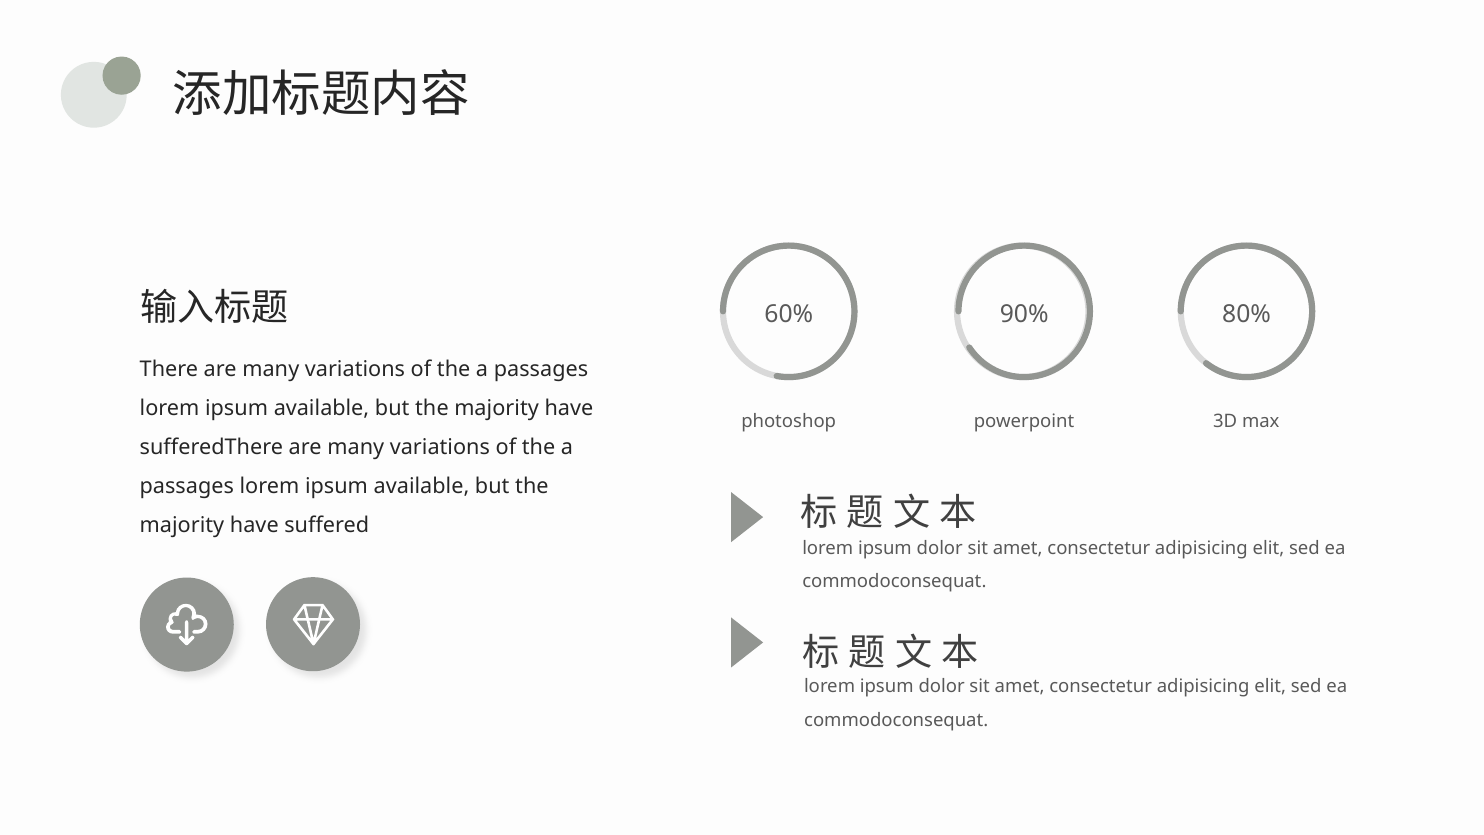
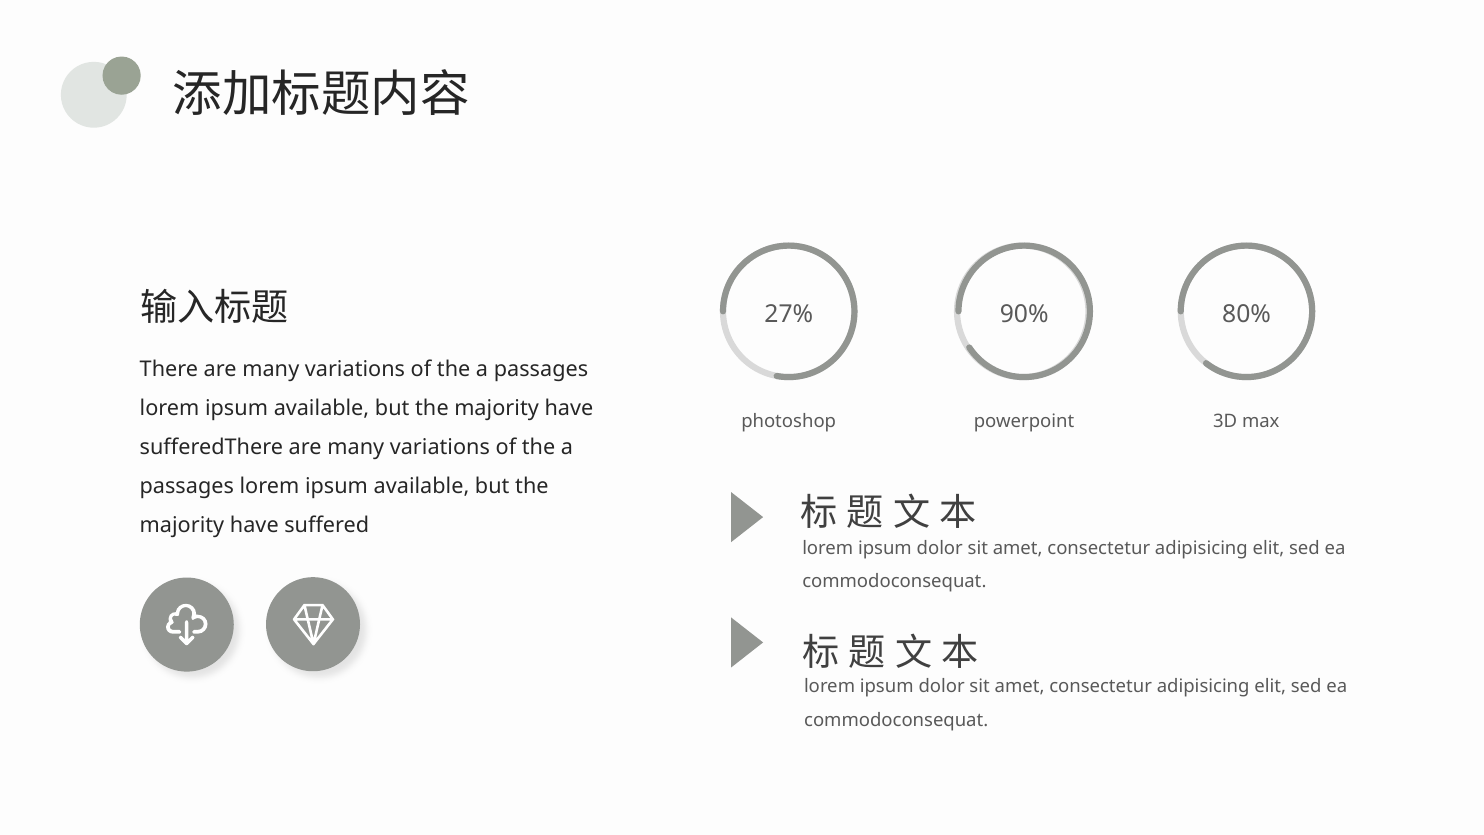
60%: 60% -> 27%
